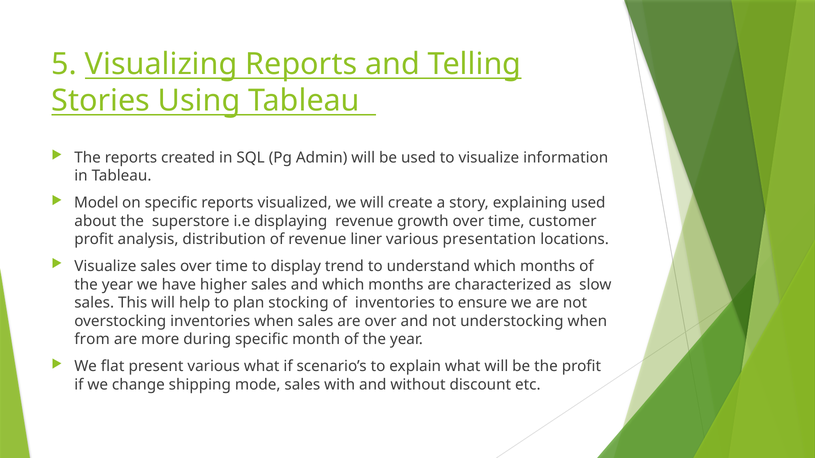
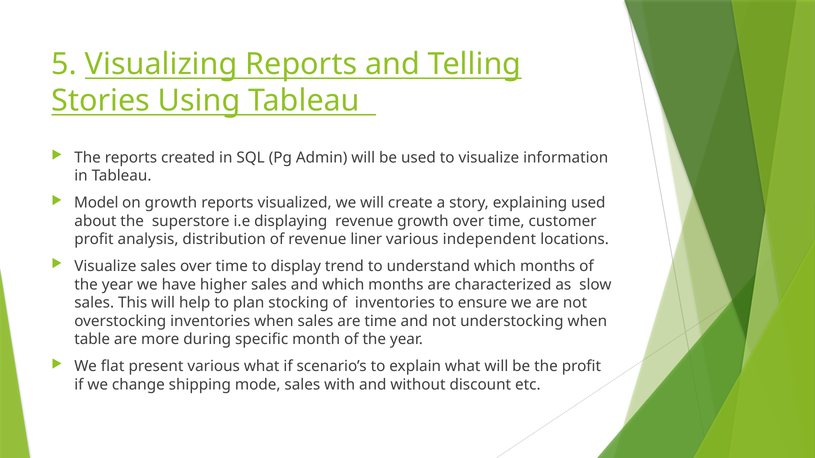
on specific: specific -> growth
presentation: presentation -> independent
are over: over -> time
from: from -> table
